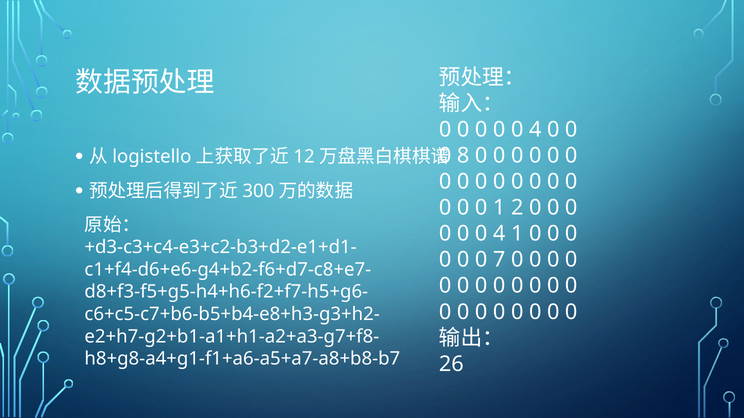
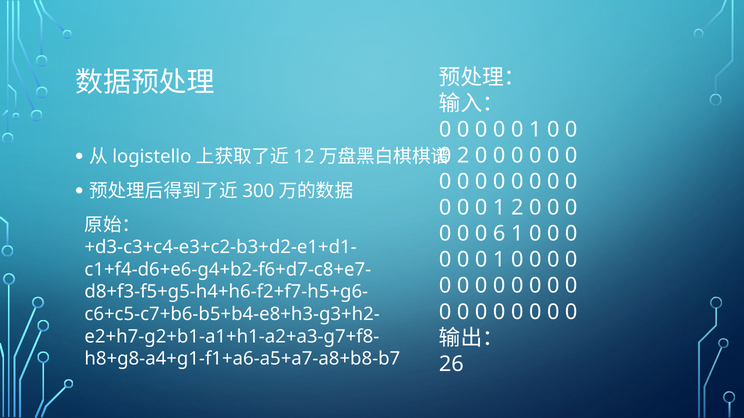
4 at (535, 130): 4 -> 1
8 at (463, 156): 8 -> 2
4 at (499, 234): 4 -> 6
7 at (499, 260): 7 -> 1
